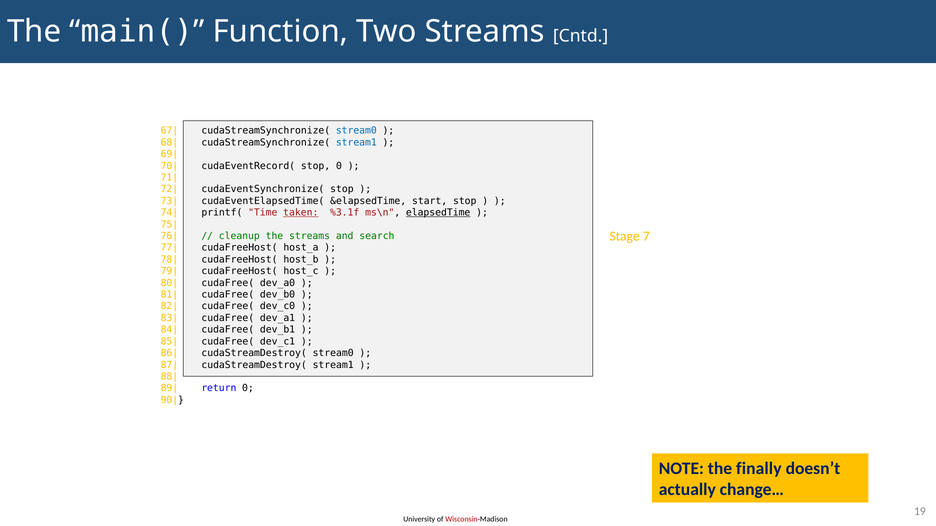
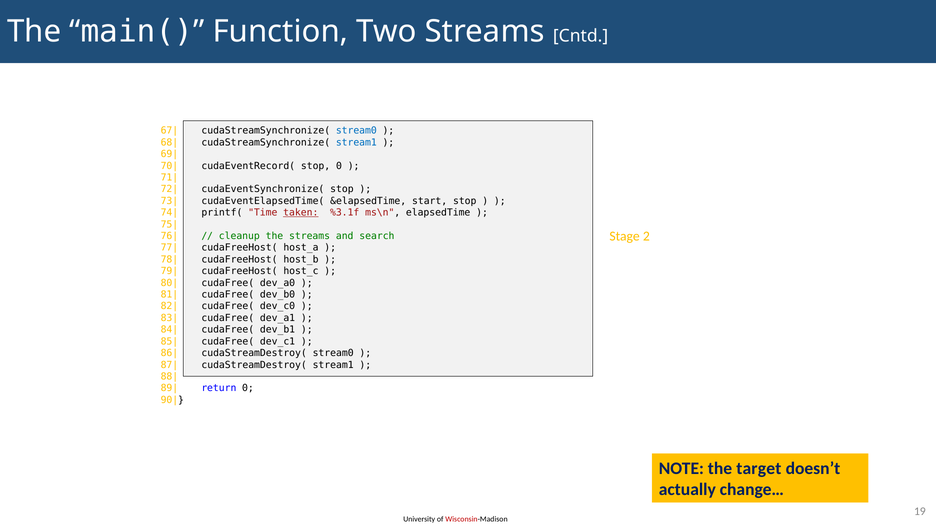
elapsedTime underline: present -> none
7: 7 -> 2
finally: finally -> target
